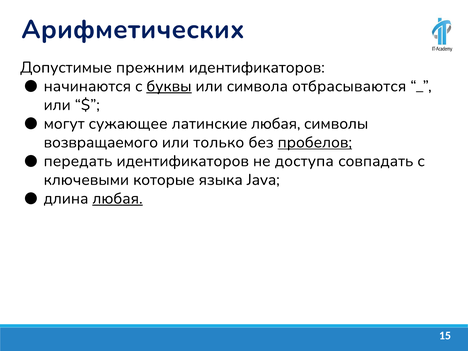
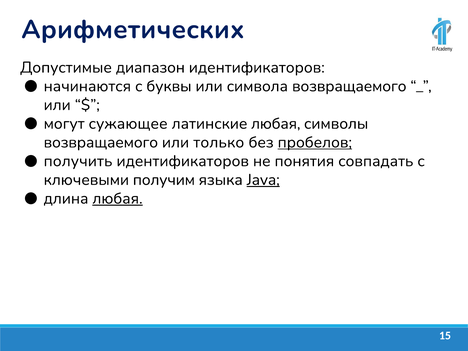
прежним: прежним -> диапазон
буквы underline: present -> none
символа отбрасываются: отбрасываются -> возвращаемого
передать: передать -> получить
доступа: доступа -> понятия
которые: которые -> получим
Java underline: none -> present
